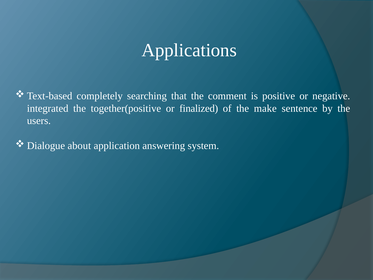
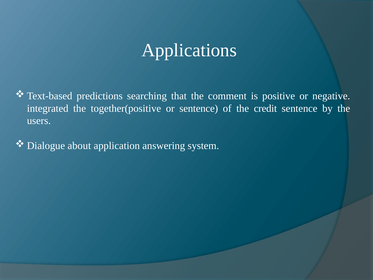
completely: completely -> predictions
or finalized: finalized -> sentence
make: make -> credit
